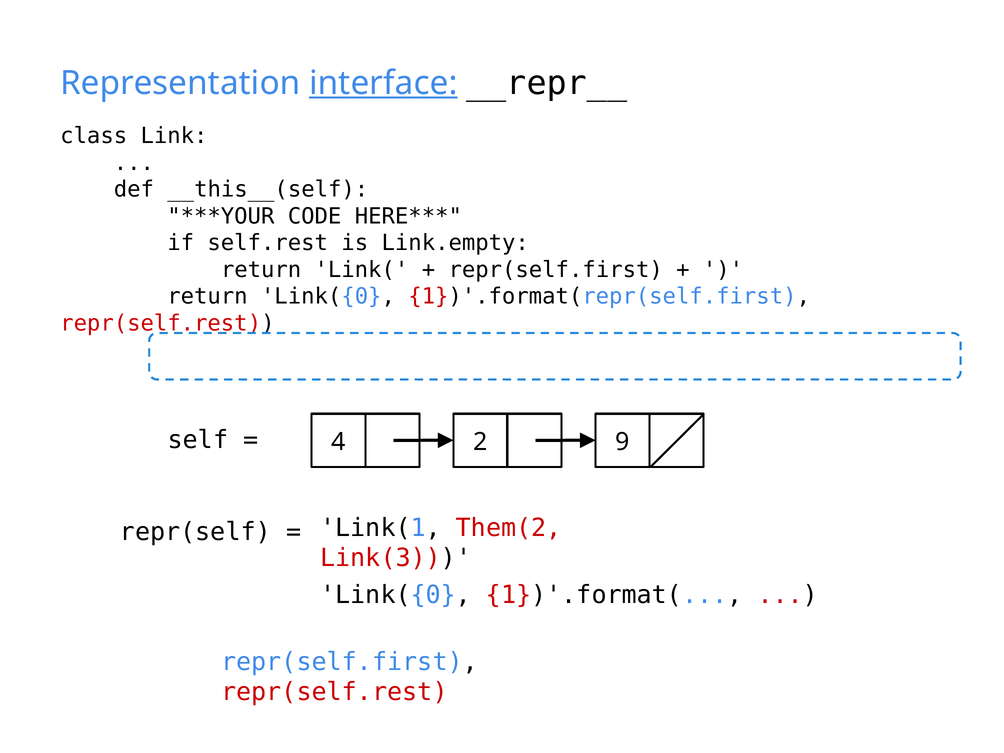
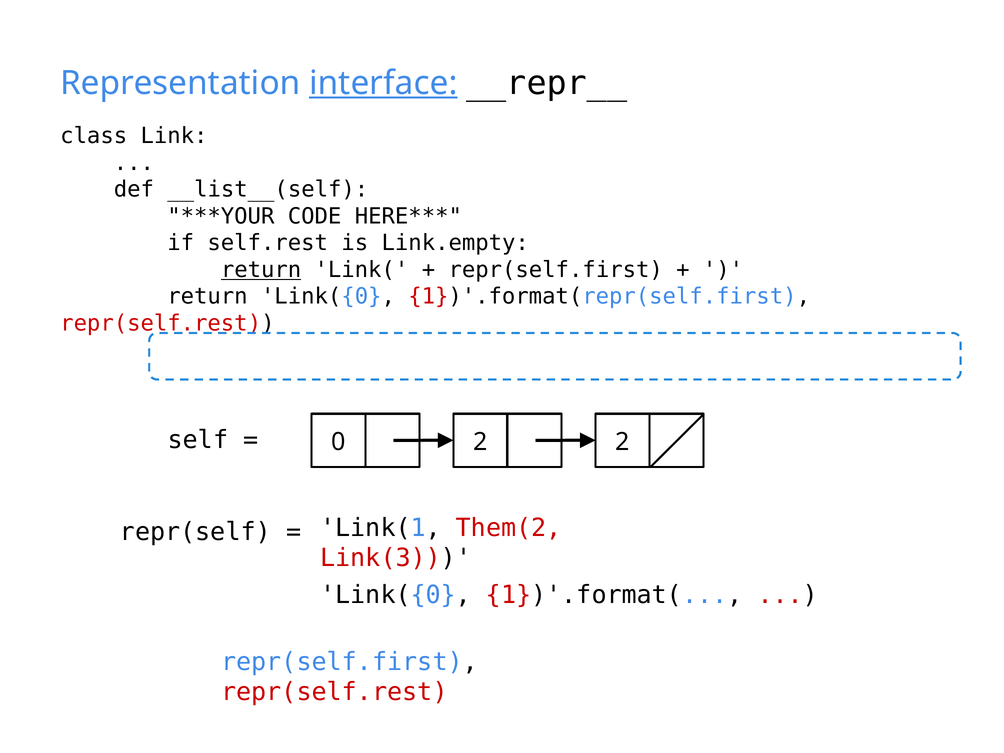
__this__(self: __this__(self -> __list__(self
return at (261, 270) underline: none -> present
4: 4 -> 0
2 9: 9 -> 2
